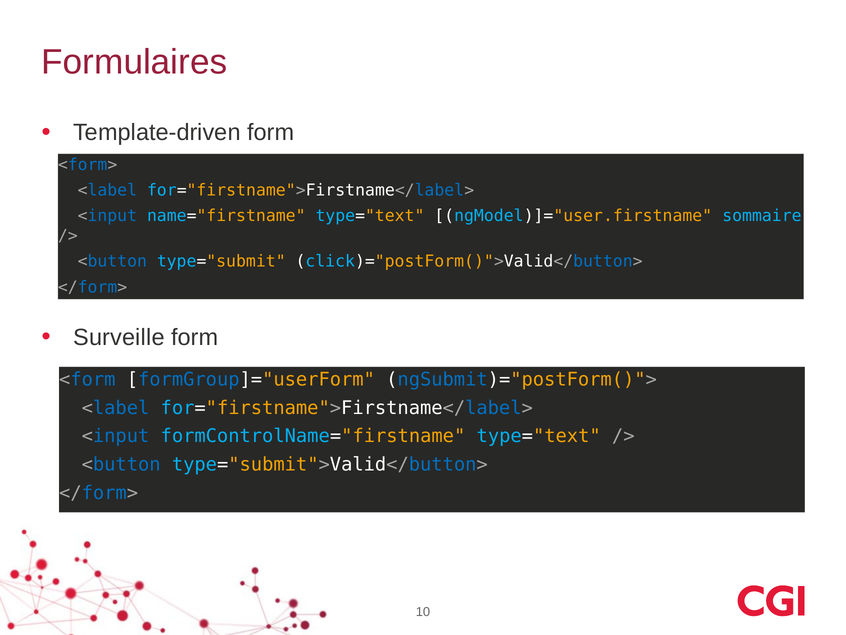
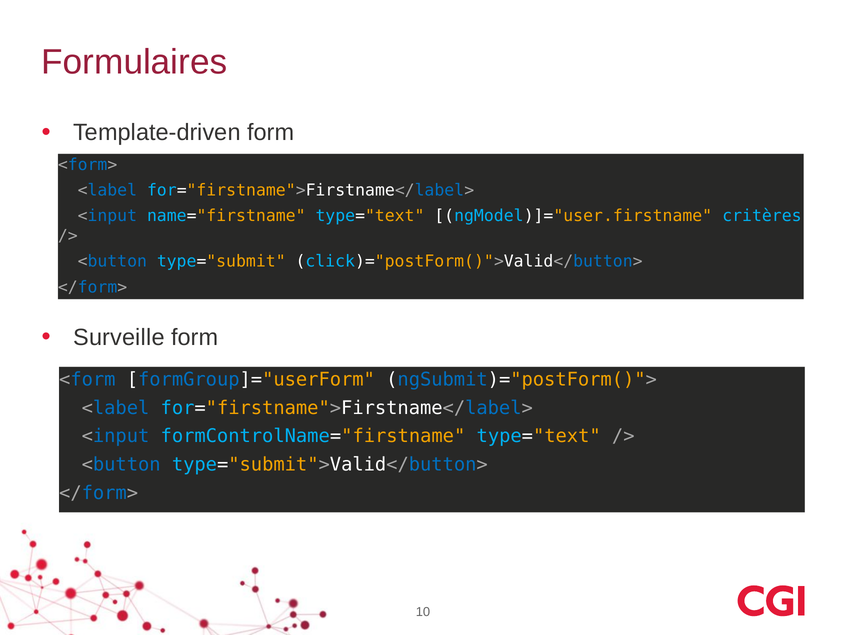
sommaire: sommaire -> critères
